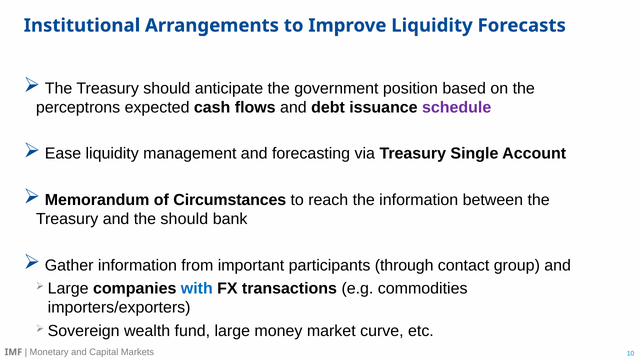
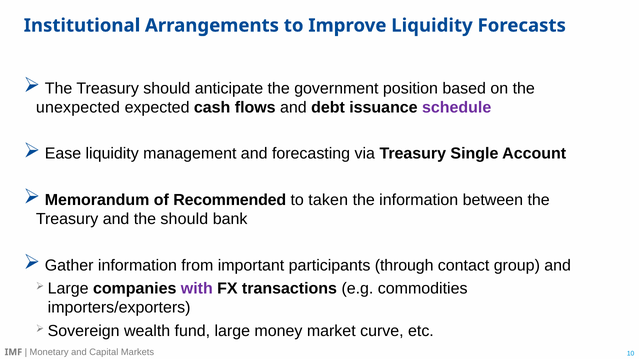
perceptrons: perceptrons -> unexpected
Circumstances: Circumstances -> Recommended
reach: reach -> taken
with colour: blue -> purple
